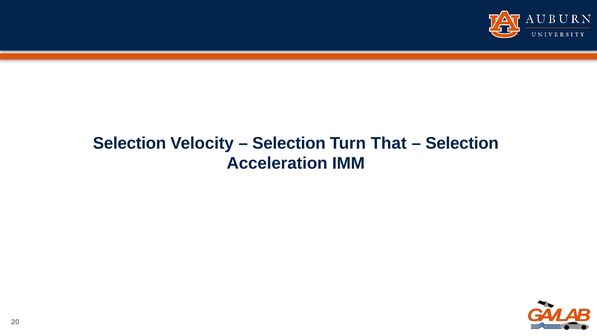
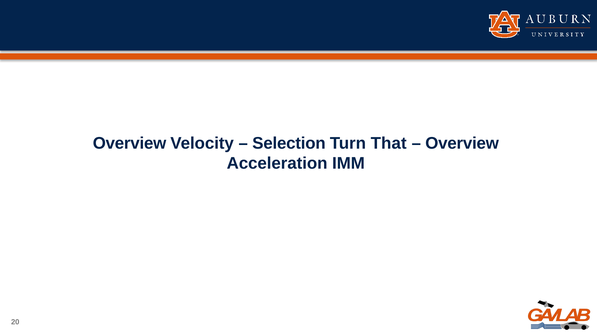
Selection at (130, 143): Selection -> Overview
Selection at (462, 143): Selection -> Overview
